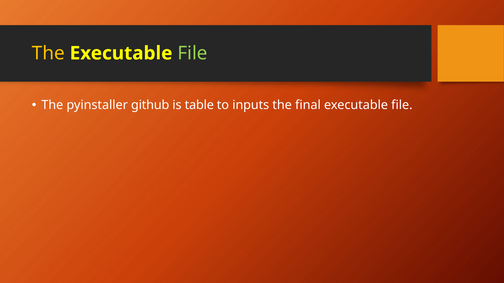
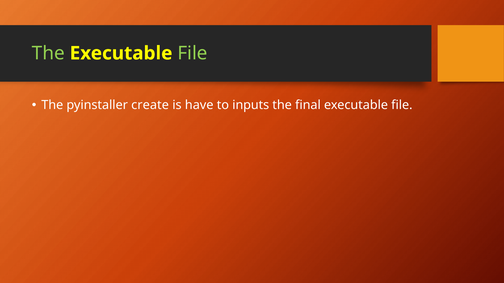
The at (48, 53) colour: yellow -> light green
github: github -> create
table: table -> have
